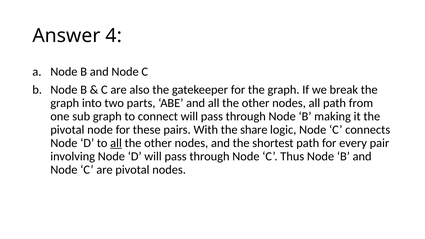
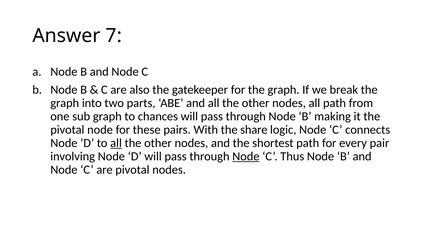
4: 4 -> 7
connect: connect -> chances
Node at (246, 156) underline: none -> present
